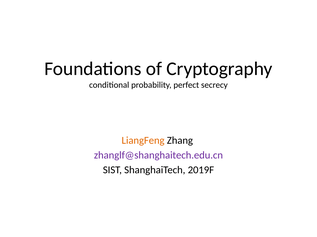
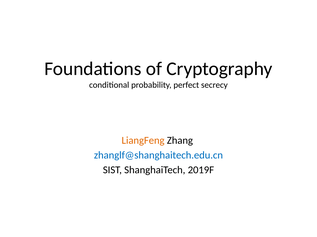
zhanglf@shanghaitech.edu.cn colour: purple -> blue
